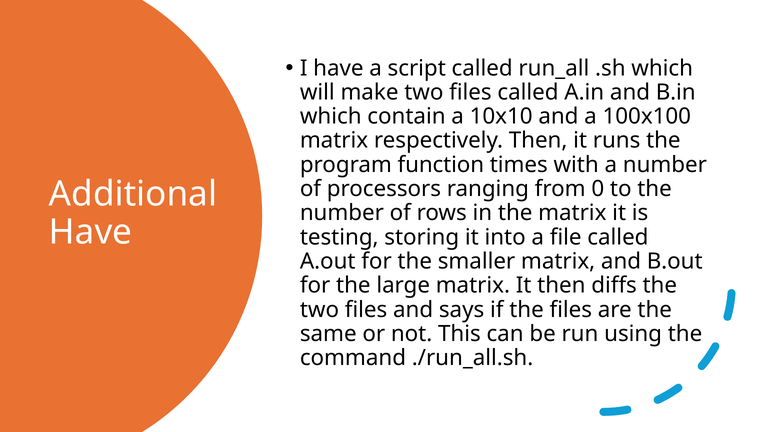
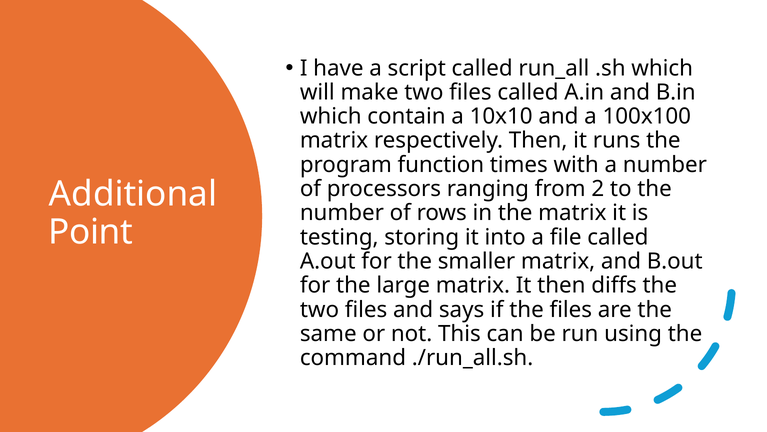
0: 0 -> 2
Have at (91, 232): Have -> Point
